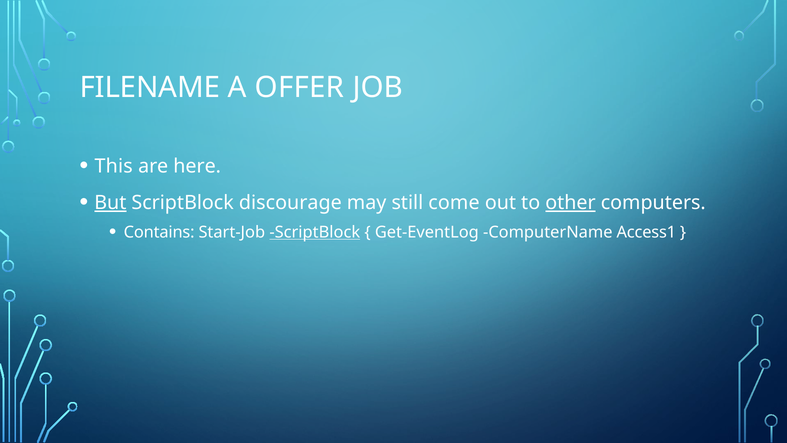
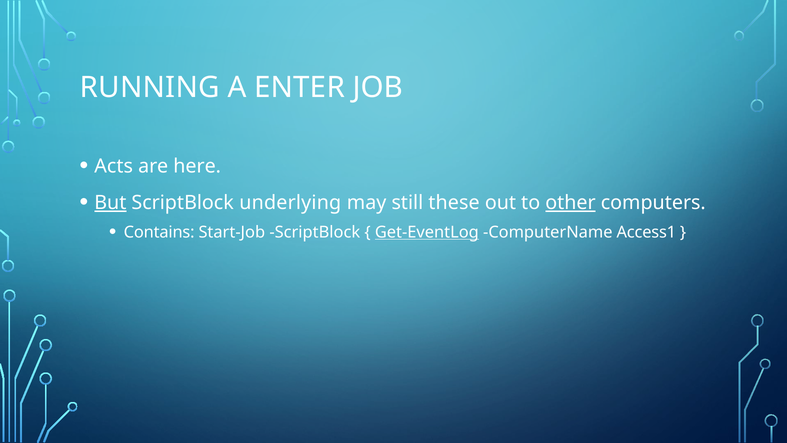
FILENAME: FILENAME -> RUNNING
OFFER: OFFER -> ENTER
This: This -> Acts
discourage: discourage -> underlying
come: come -> these
ScriptBlock at (315, 232) underline: present -> none
Get-EventLog underline: none -> present
